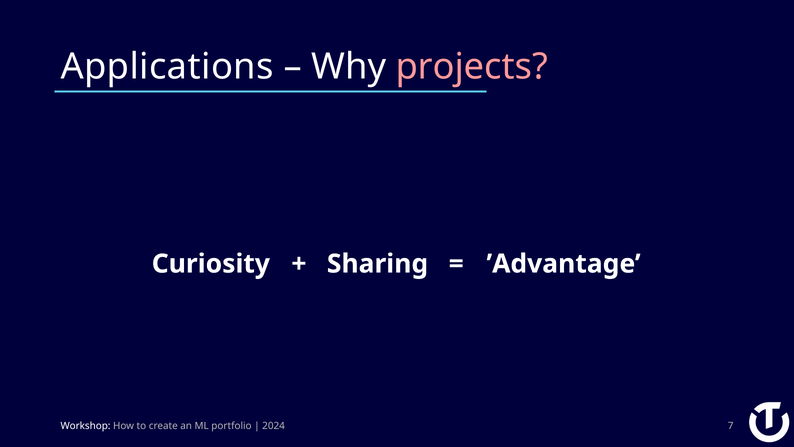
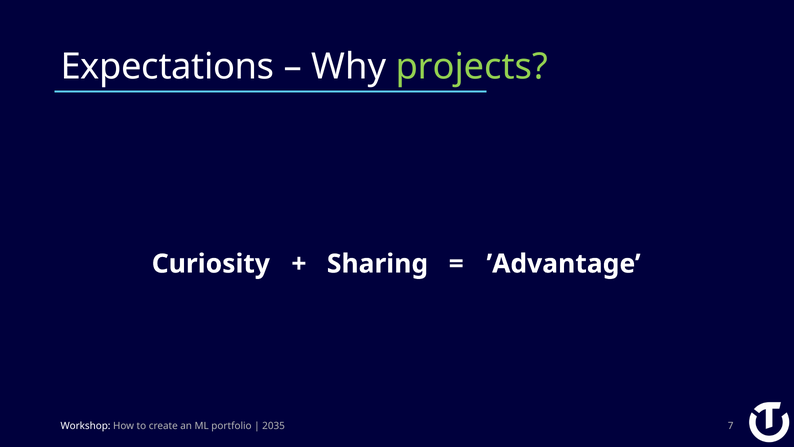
Applications: Applications -> Expectations
projects colour: pink -> light green
2024: 2024 -> 2035
